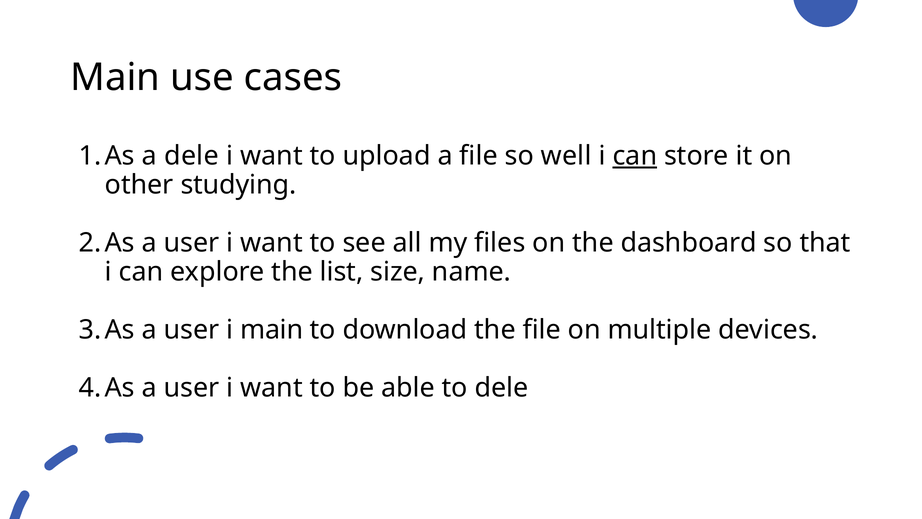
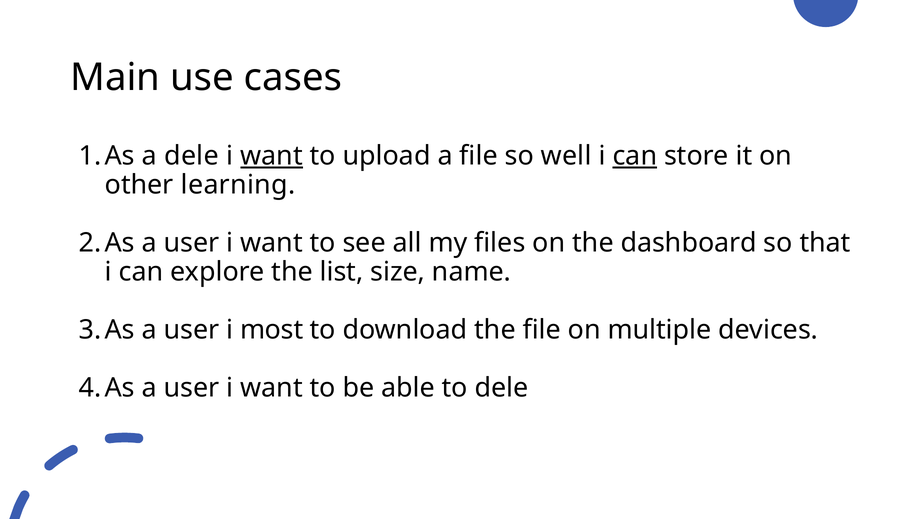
want at (272, 156) underline: none -> present
studying: studying -> learning
i main: main -> most
